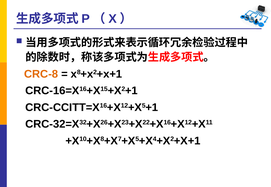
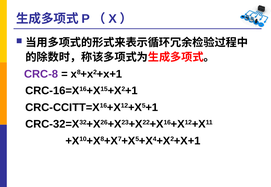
CRC-8 colour: orange -> purple
